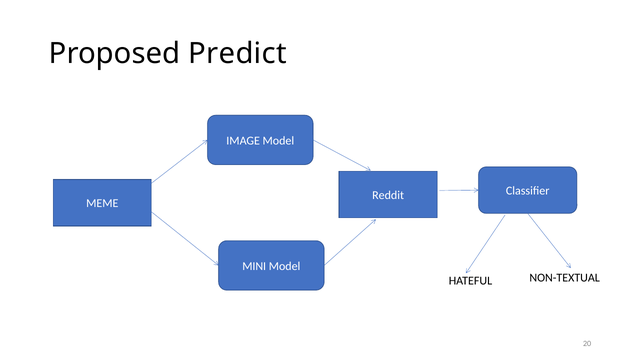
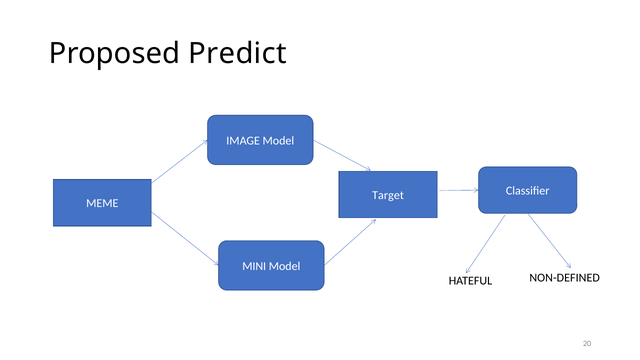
Reddit: Reddit -> Target
NON-TEXTUAL: NON-TEXTUAL -> NON-DEFINED
